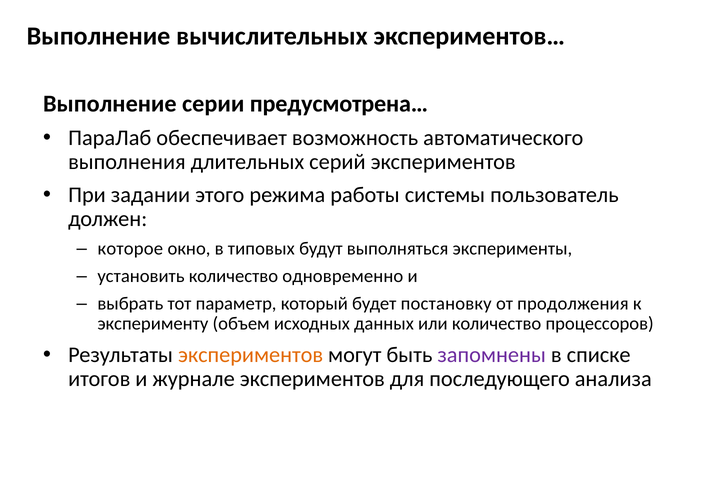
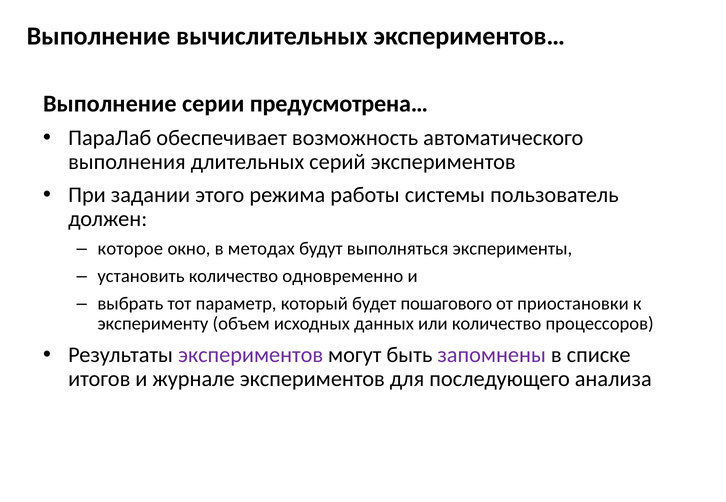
типовых: типовых -> методах
постановку: постановку -> пошагового
продолжения: продолжения -> приостановки
экспериментов at (251, 355) colour: orange -> purple
